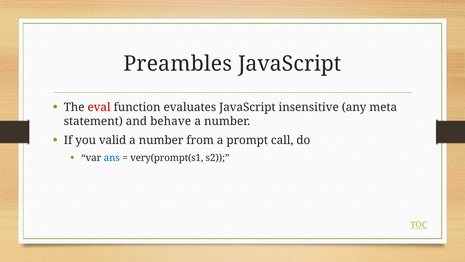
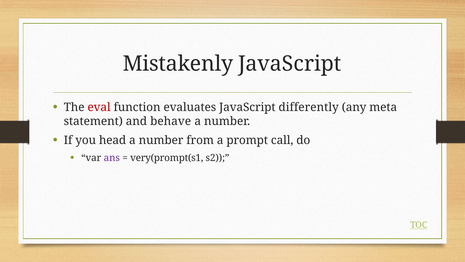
Preambles: Preambles -> Mistakenly
insensitive: insensitive -> differently
valid: valid -> head
ans colour: blue -> purple
